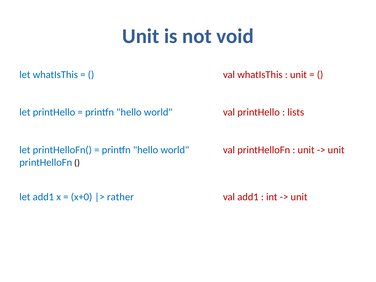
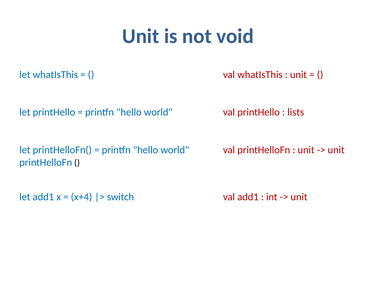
x+0: x+0 -> x+4
rather: rather -> switch
